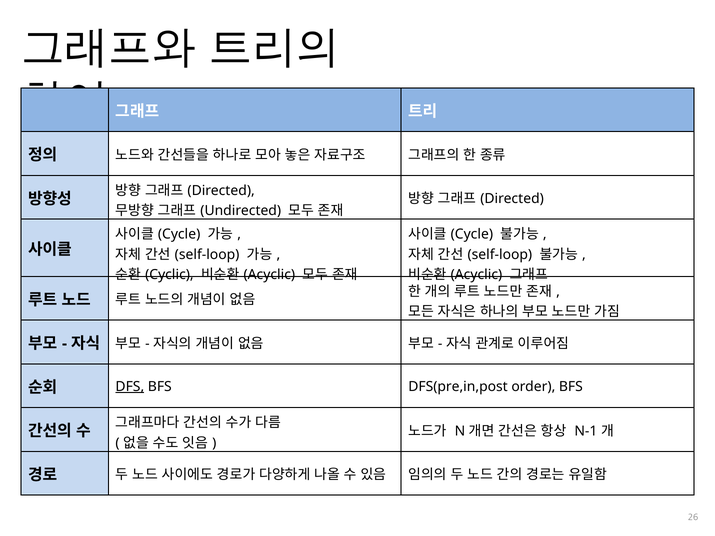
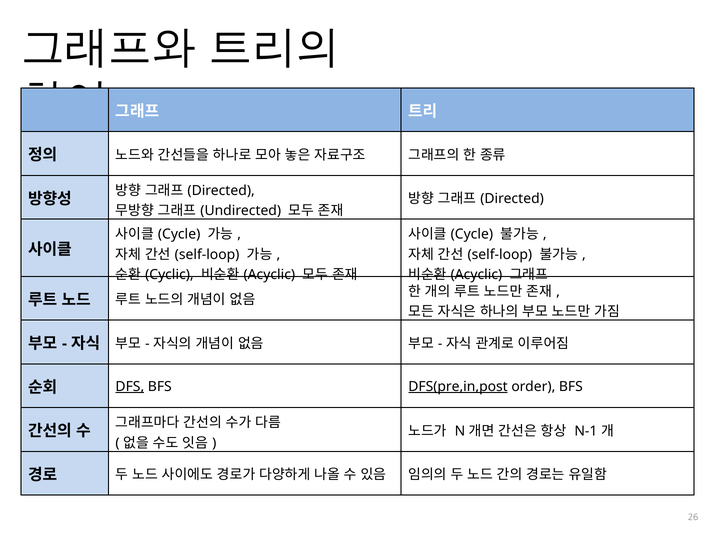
DFS(pre,in,post underline: none -> present
